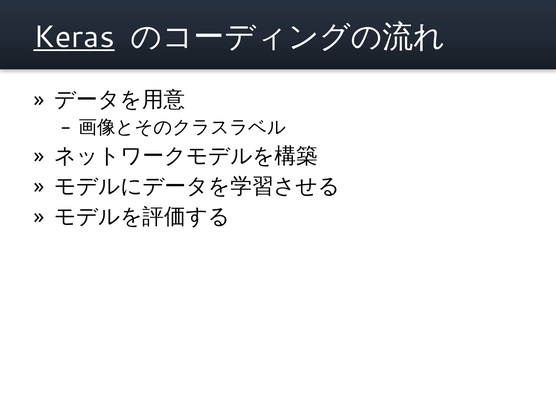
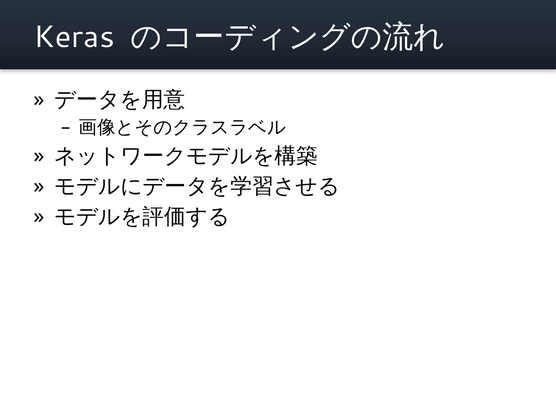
Keras underline: present -> none
